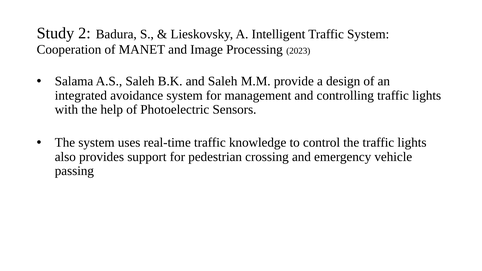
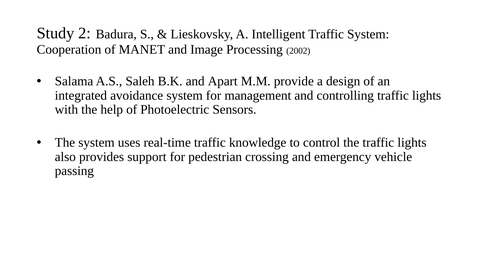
2023: 2023 -> 2002
and Saleh: Saleh -> Apart
